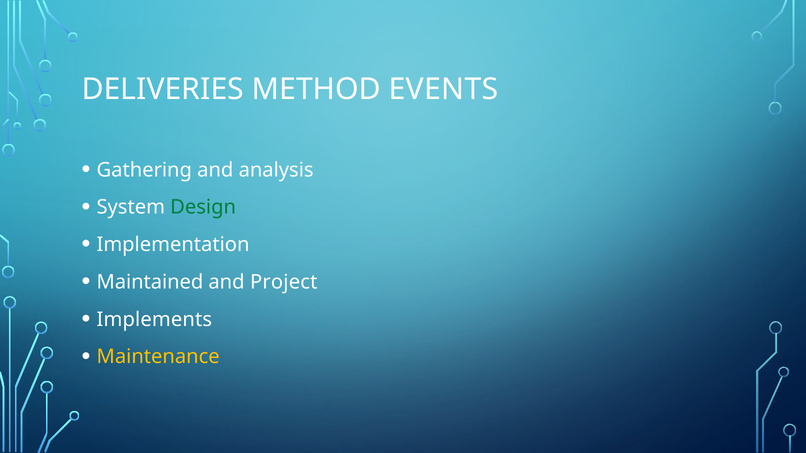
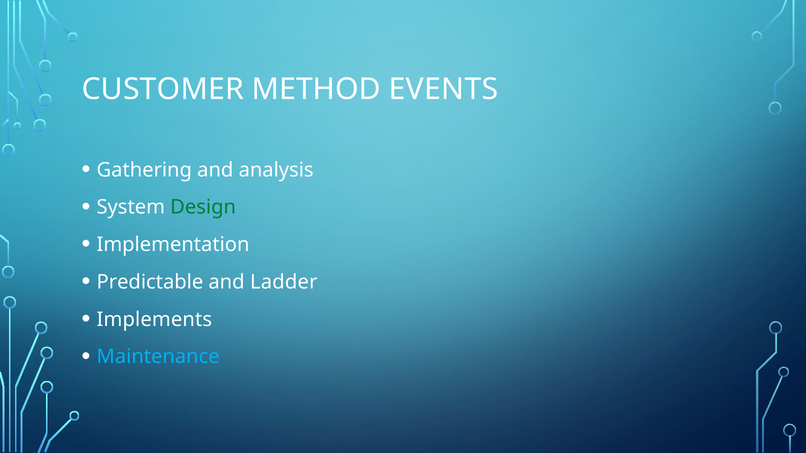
DELIVERIES: DELIVERIES -> CUSTOMER
Maintained: Maintained -> Predictable
Project: Project -> Ladder
Maintenance colour: yellow -> light blue
